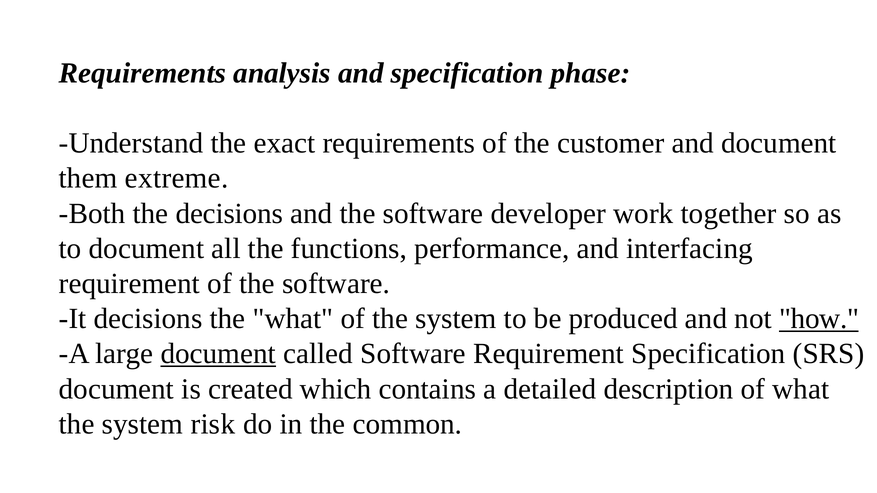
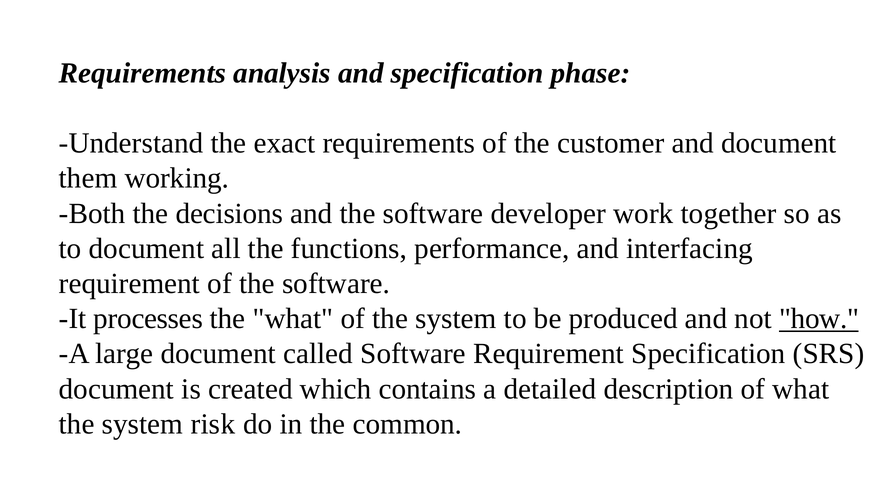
extreme: extreme -> working
It decisions: decisions -> processes
document at (218, 354) underline: present -> none
